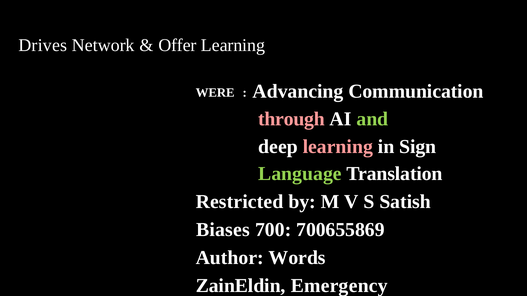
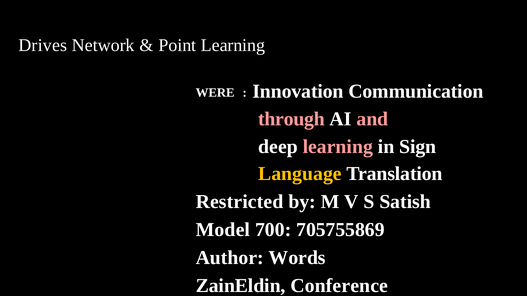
Offer: Offer -> Point
Advancing: Advancing -> Innovation
and colour: light green -> pink
Language colour: light green -> yellow
Biases: Biases -> Model
700655869: 700655869 -> 705755869
Emergency: Emergency -> Conference
